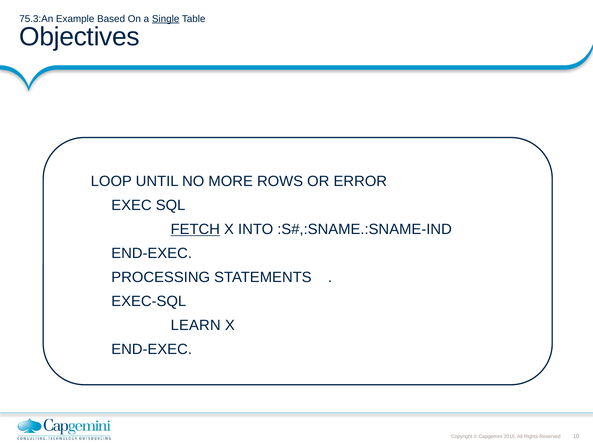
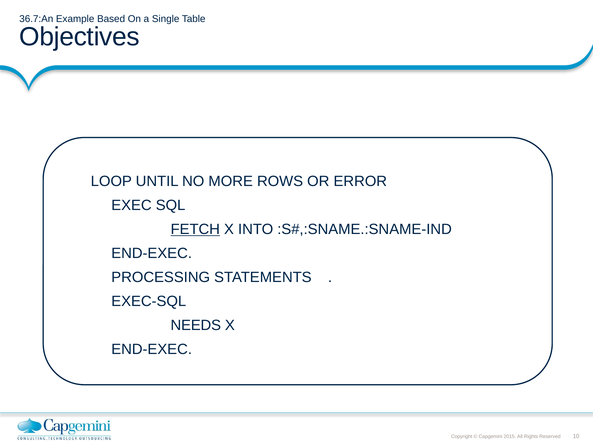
75.3:An: 75.3:An -> 36.7:An
Single underline: present -> none
LEARN: LEARN -> NEEDS
